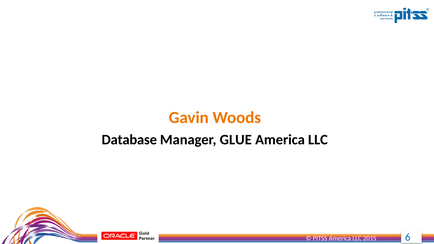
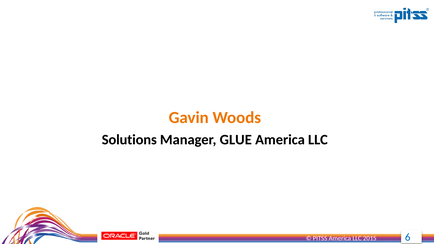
Database: Database -> Solutions
